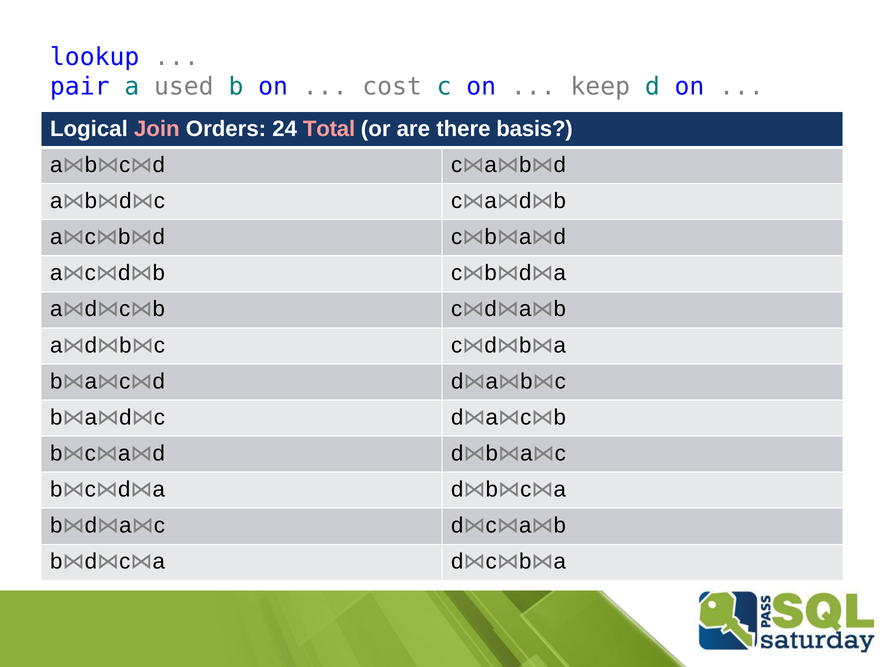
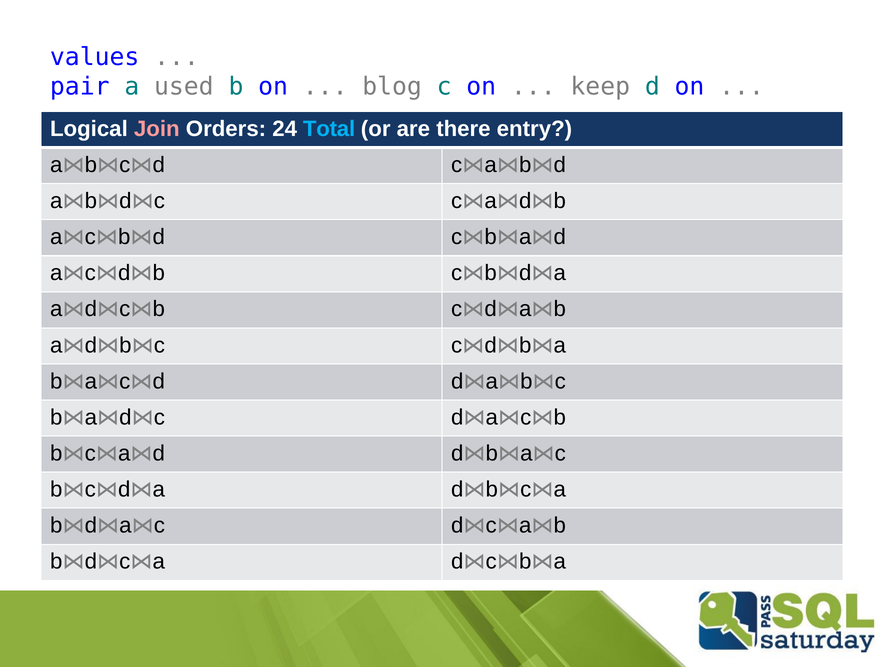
lookup: lookup -> values
cost: cost -> blog
Total colour: pink -> light blue
basis: basis -> entry
